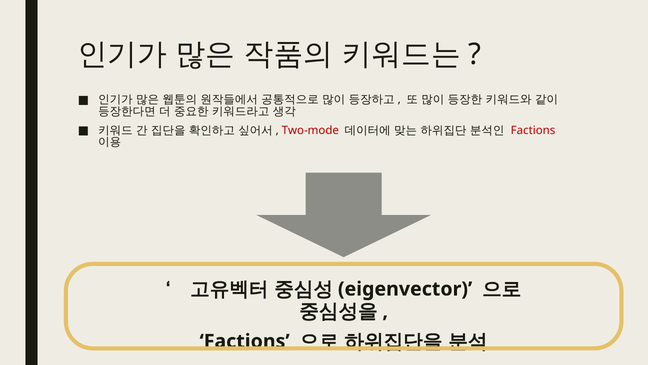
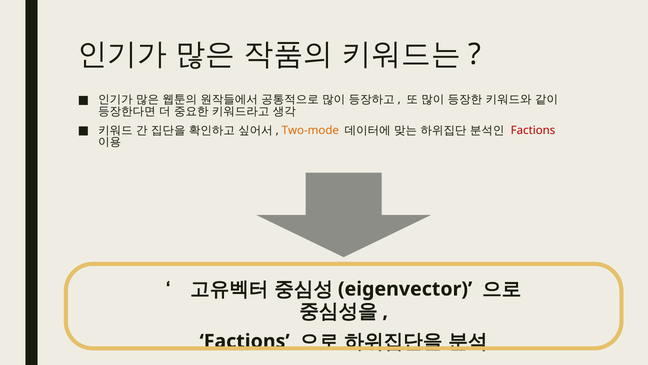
Two-mode colour: red -> orange
